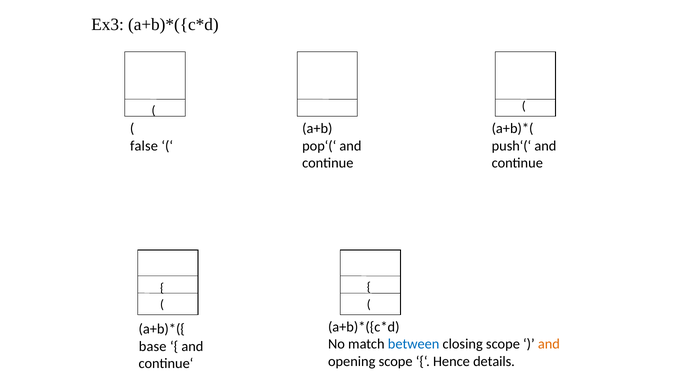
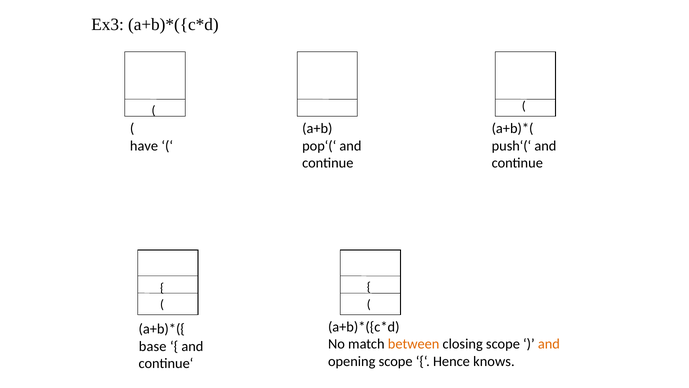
false: false -> have
between colour: blue -> orange
details: details -> knows
